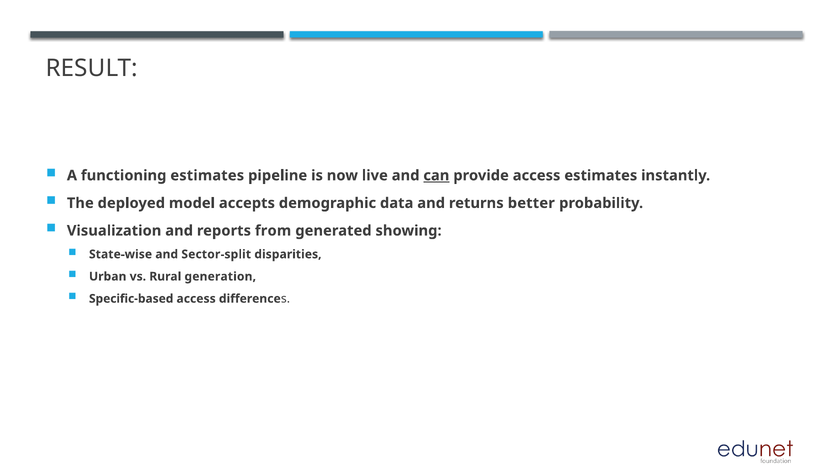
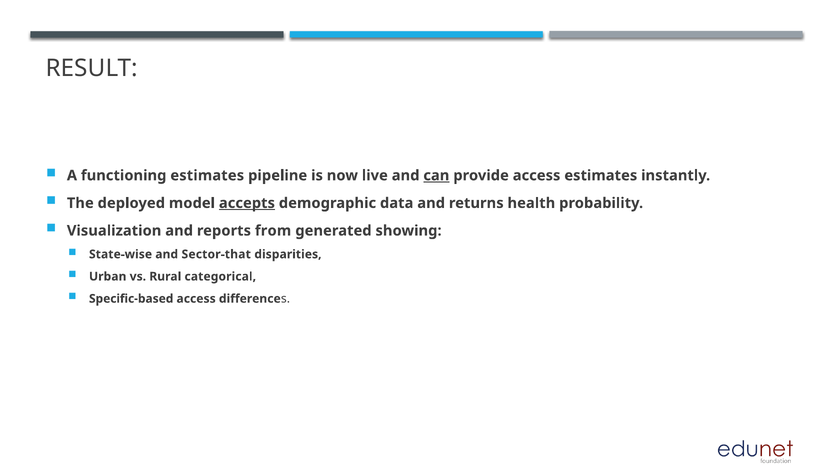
accepts underline: none -> present
better: better -> health
Sector-split: Sector-split -> Sector-that
generation: generation -> categorical
